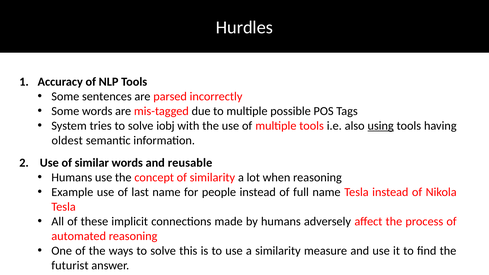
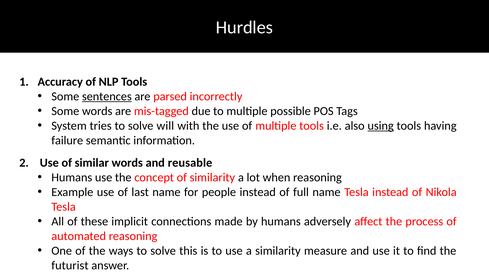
sentences underline: none -> present
iobj: iobj -> will
oldest: oldest -> failure
